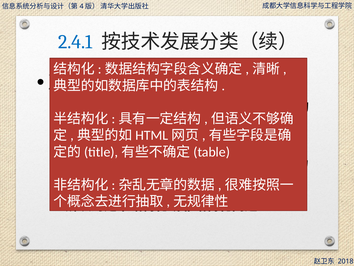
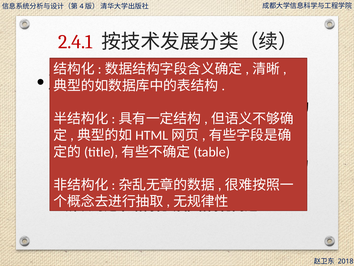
2.4.1 colour: blue -> red
